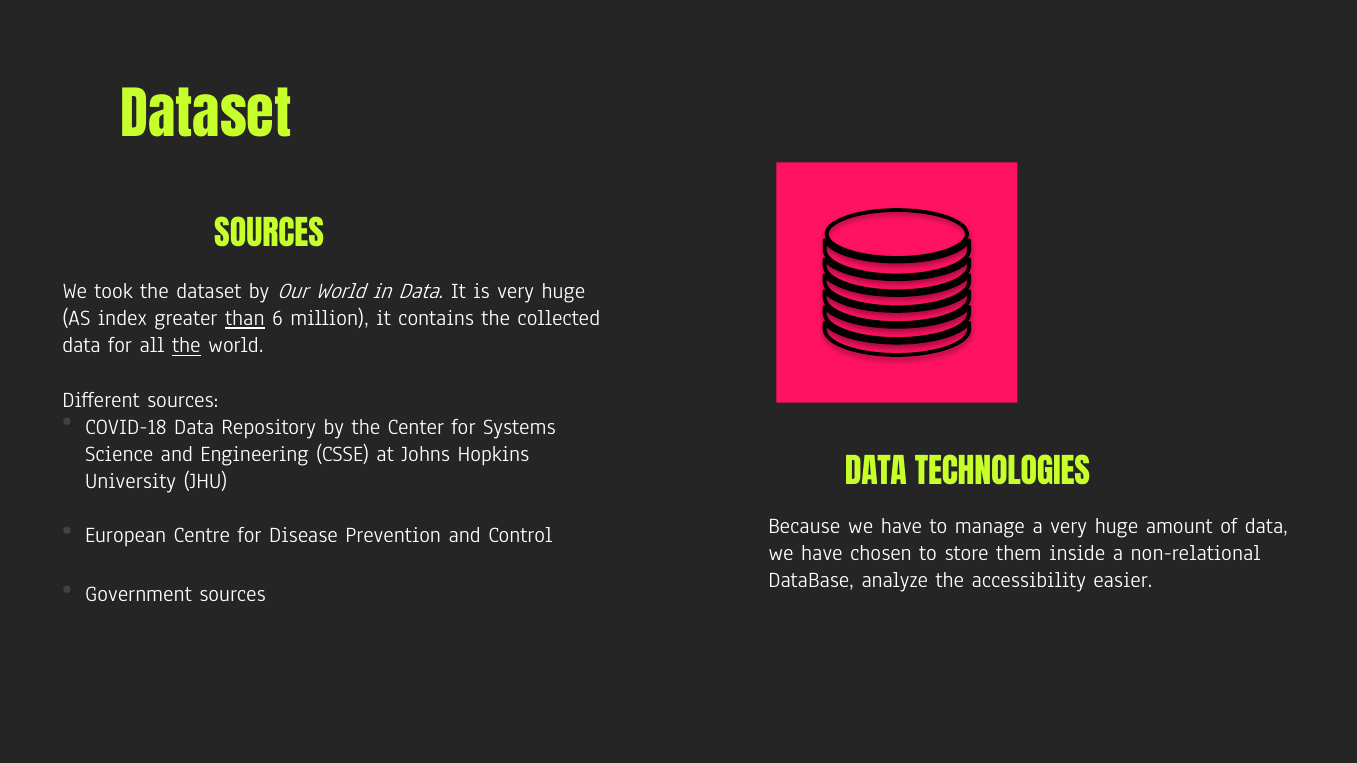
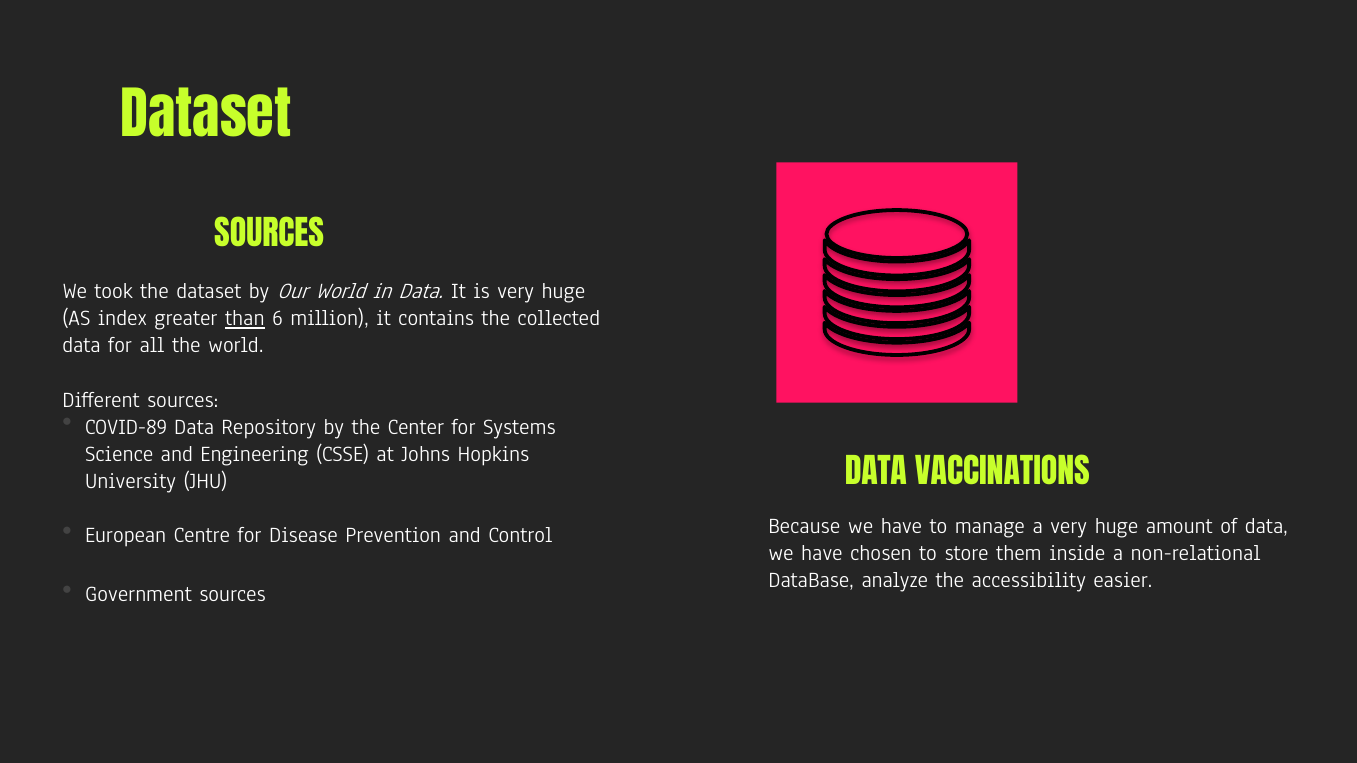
the at (186, 346) underline: present -> none
COVID-18: COVID-18 -> COVID-89
TECHNOLOGIES: TECHNOLOGIES -> VACCINATIONS
